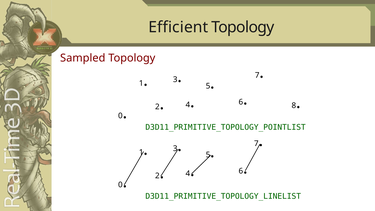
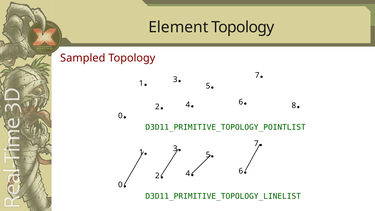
Efficient: Efficient -> Element
